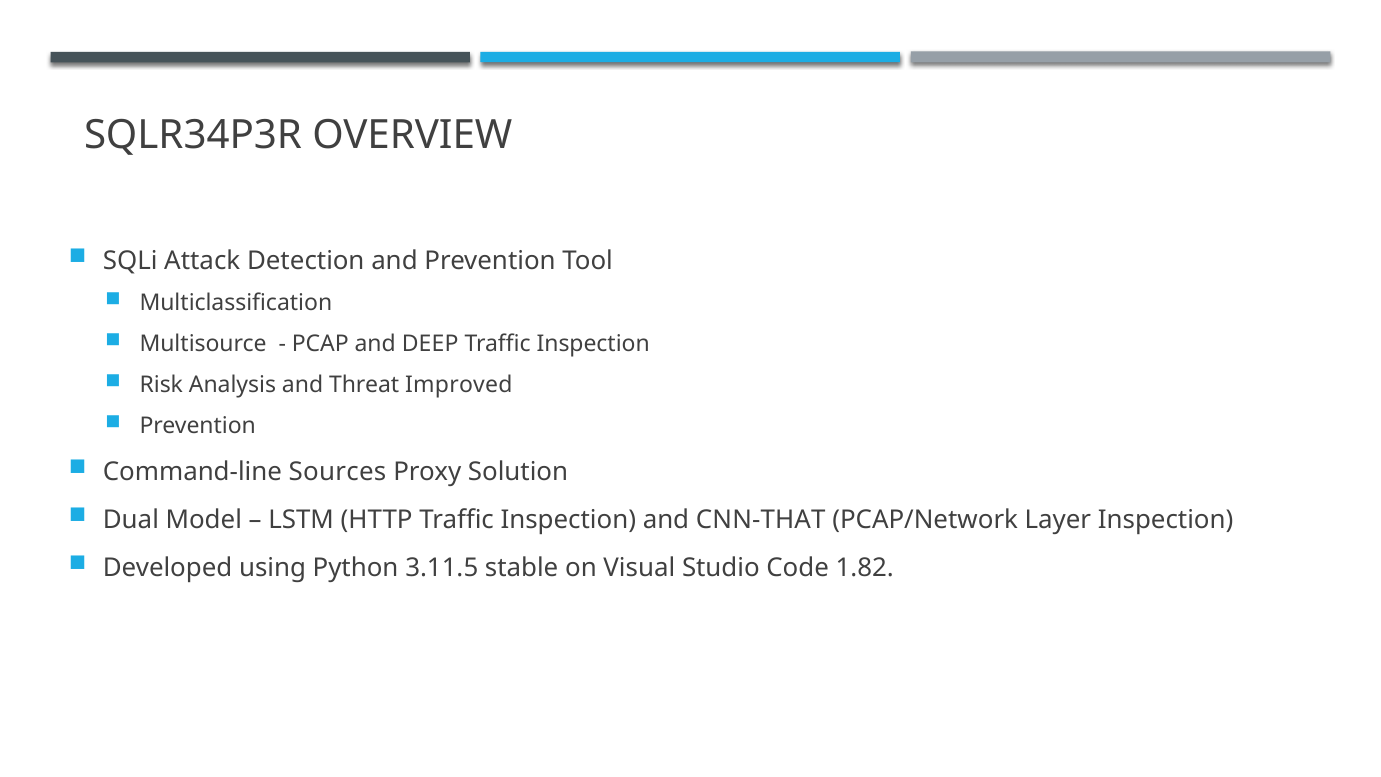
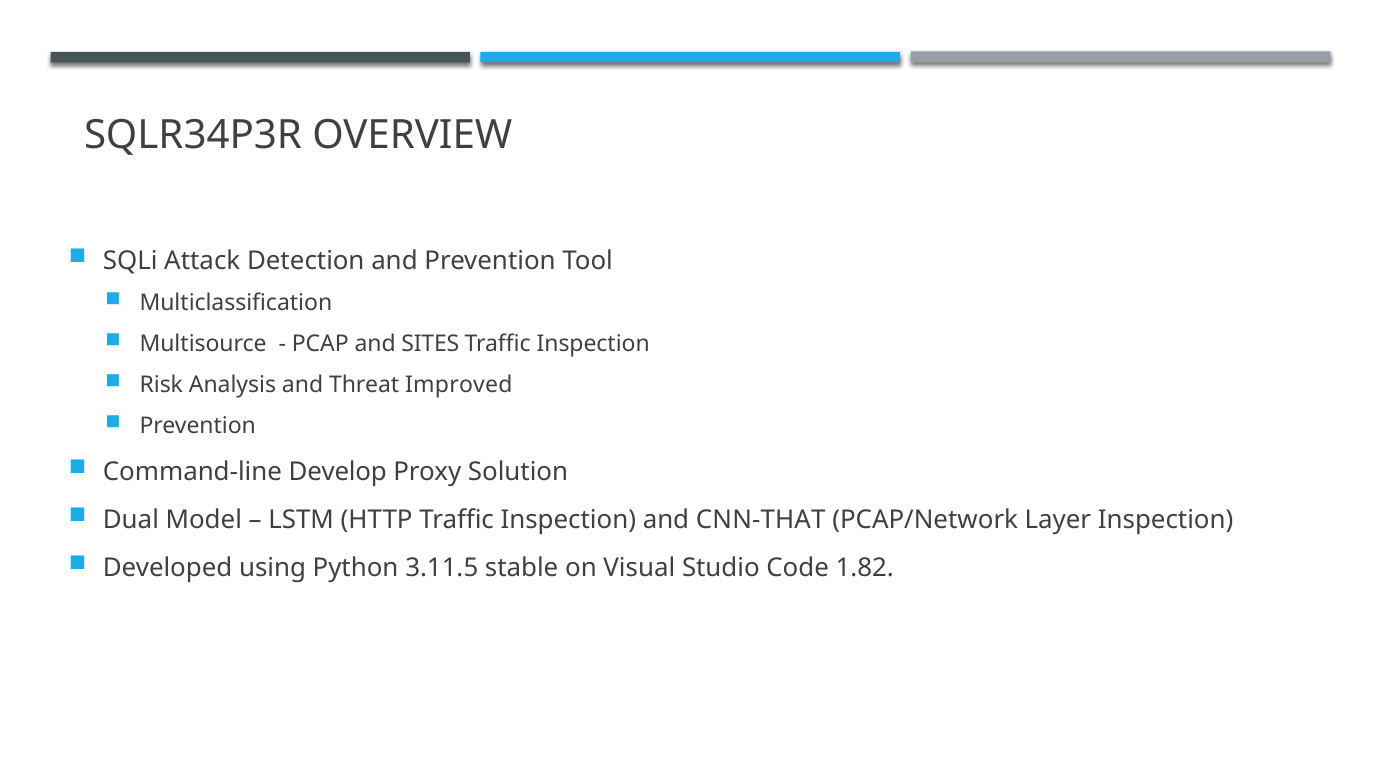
DEEP: DEEP -> SITES
Sources: Sources -> Develop
